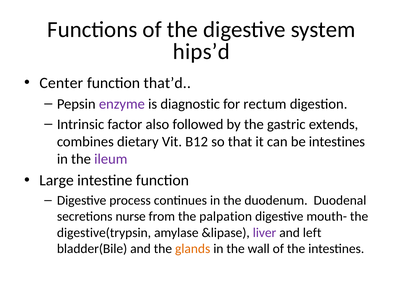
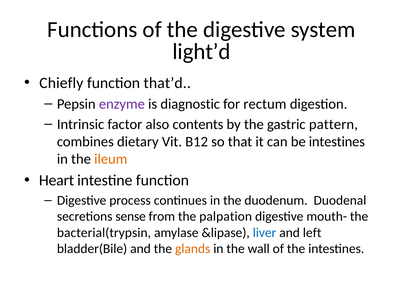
hips’d: hips’d -> light’d
Center: Center -> Chiefly
followed: followed -> contents
extends: extends -> pattern
ileum colour: purple -> orange
Large: Large -> Heart
nurse: nurse -> sense
digestive(trypsin: digestive(trypsin -> bacterial(trypsin
liver colour: purple -> blue
